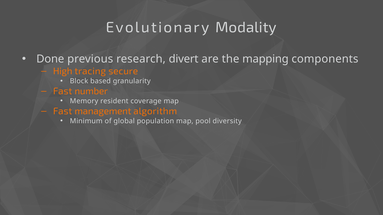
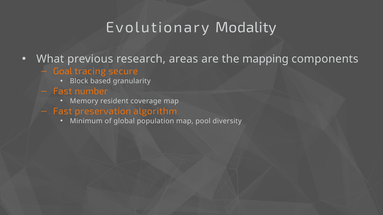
Done: Done -> What
divert: divert -> areas
High: High -> Goal
management: management -> preservation
